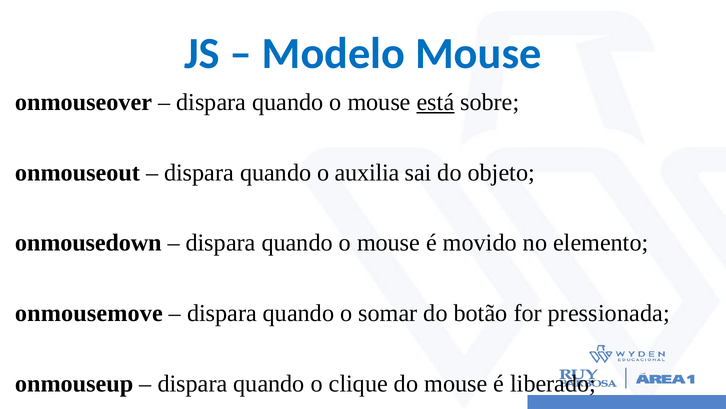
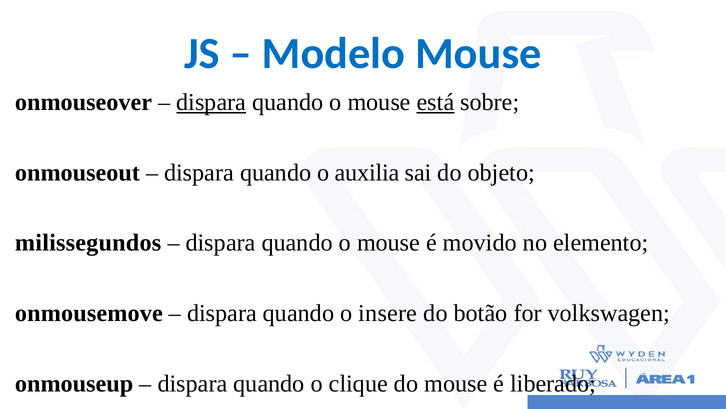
dispara at (211, 102) underline: none -> present
onmousedown: onmousedown -> milissegundos
somar: somar -> insere
pressionada: pressionada -> volkswagen
